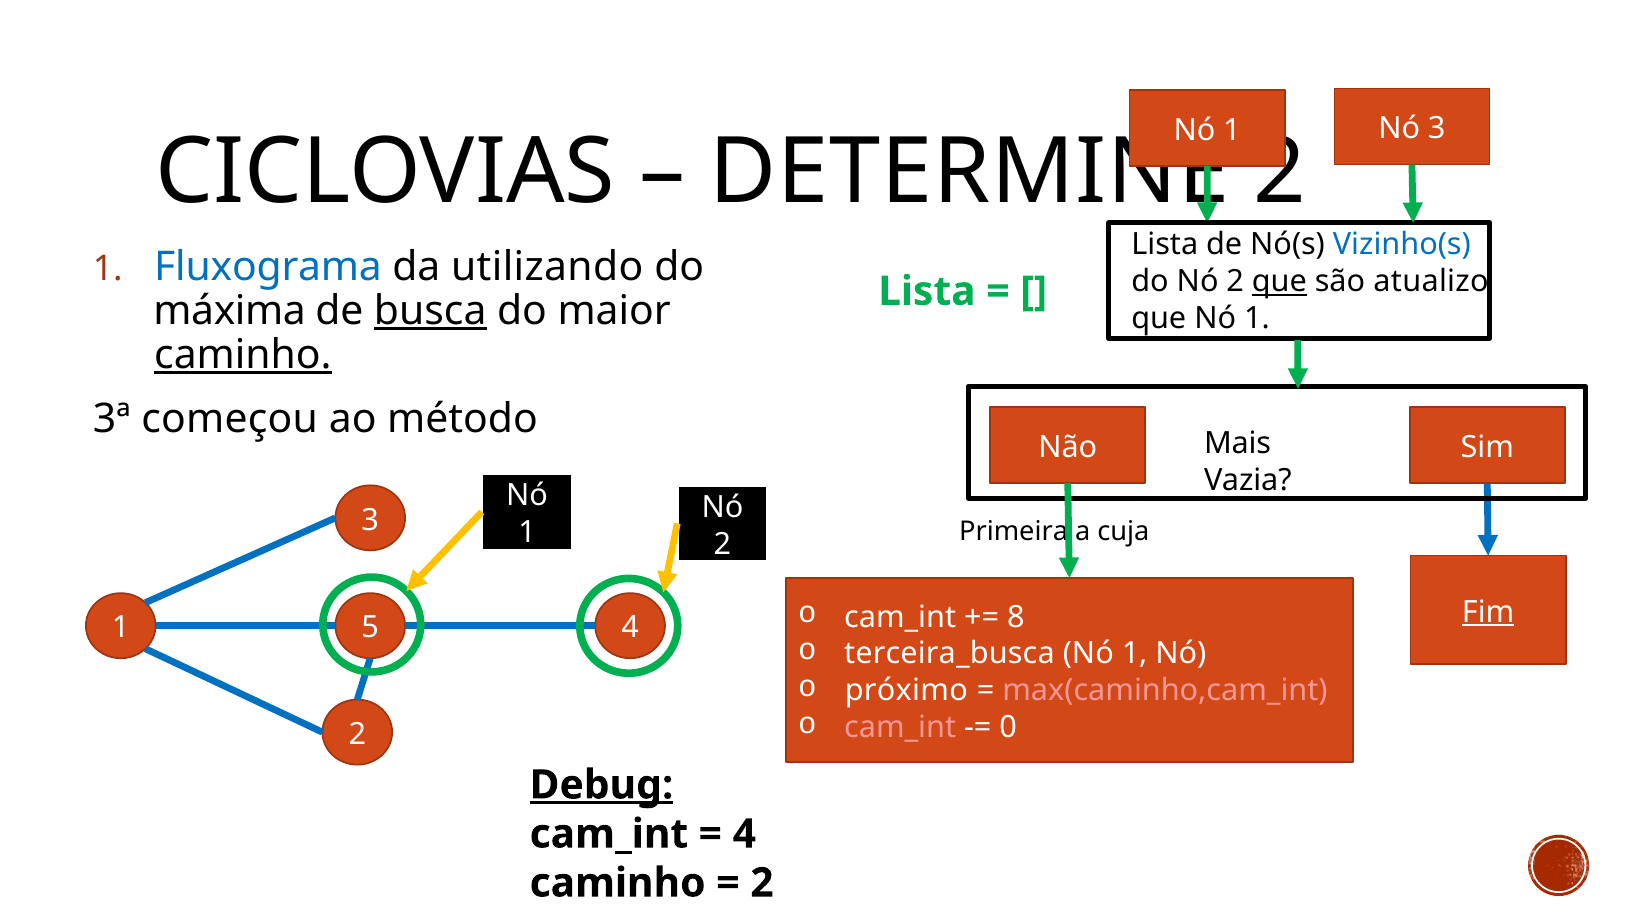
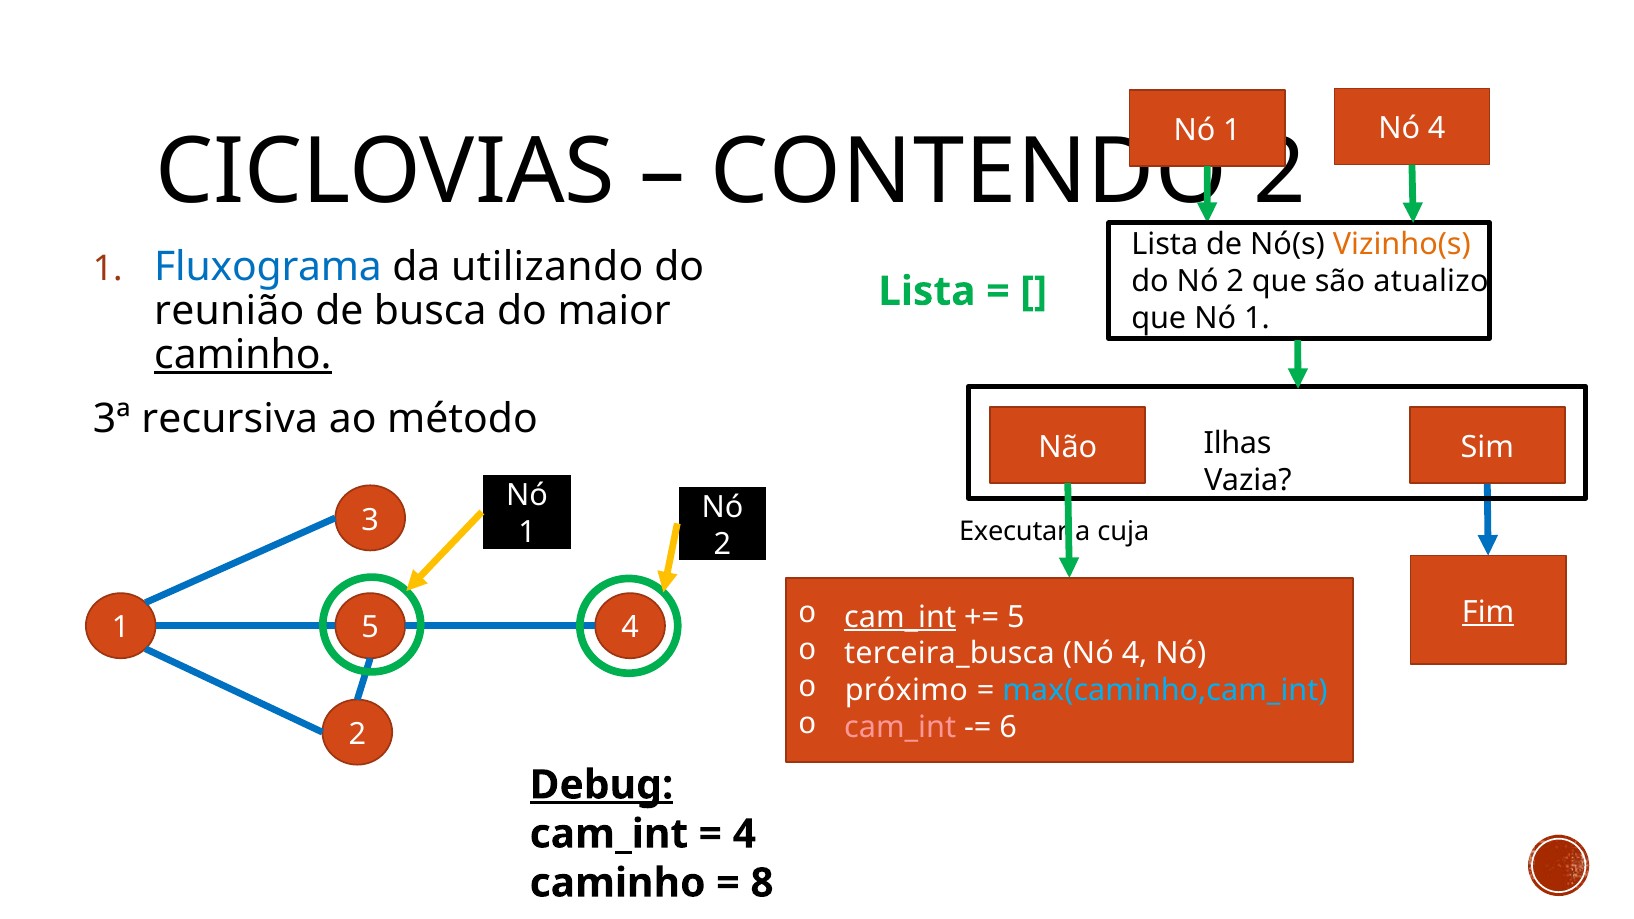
3 at (1437, 129): 3 -> 4
DETERMINE: DETERMINE -> CONTENDO
Vizinho(s colour: blue -> orange
que at (1279, 282) underline: present -> none
máxima: máxima -> reunião
busca underline: present -> none
começou: começou -> recursiva
Mais: Mais -> Ilhas
Primeira: Primeira -> Executar
cam_int at (900, 617) underline: none -> present
8 at (1016, 617): 8 -> 5
1 at (1135, 654): 1 -> 4
max(caminho,cam_int colour: pink -> light blue
0: 0 -> 6
2 at (762, 883): 2 -> 8
